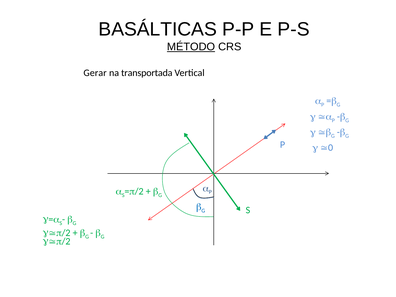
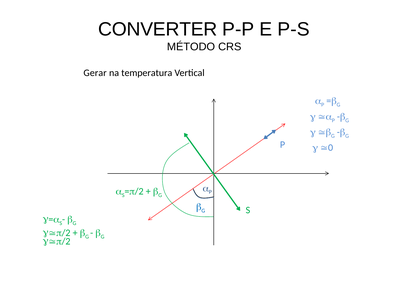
BASÁLTICAS: BASÁLTICAS -> CONVERTER
MÉTODO underline: present -> none
transportada: transportada -> temperatura
